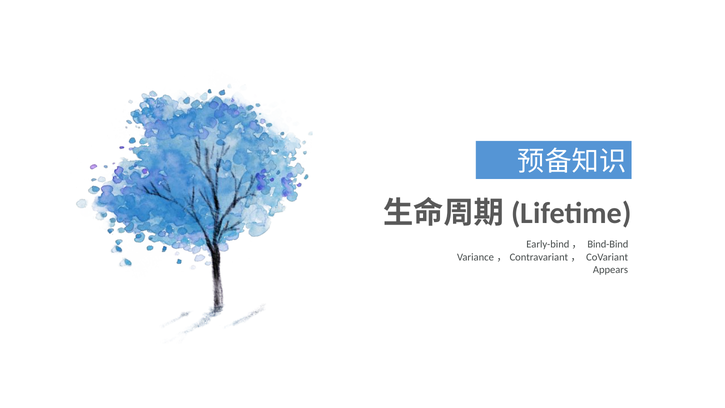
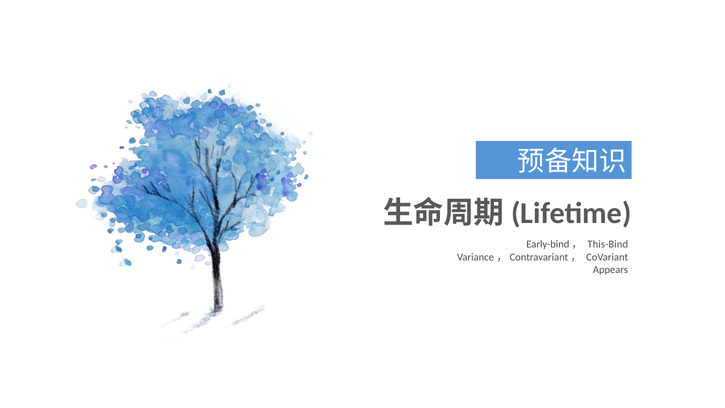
Bind-Bind: Bind-Bind -> This-Bind
